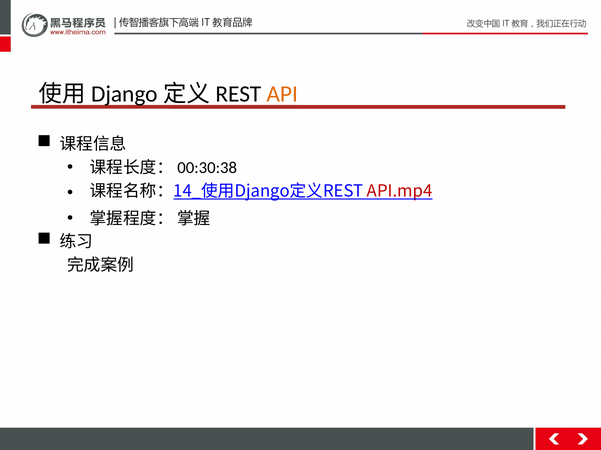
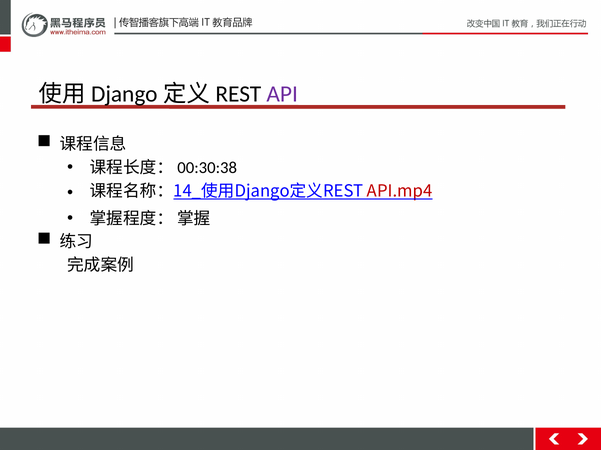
API colour: orange -> purple
